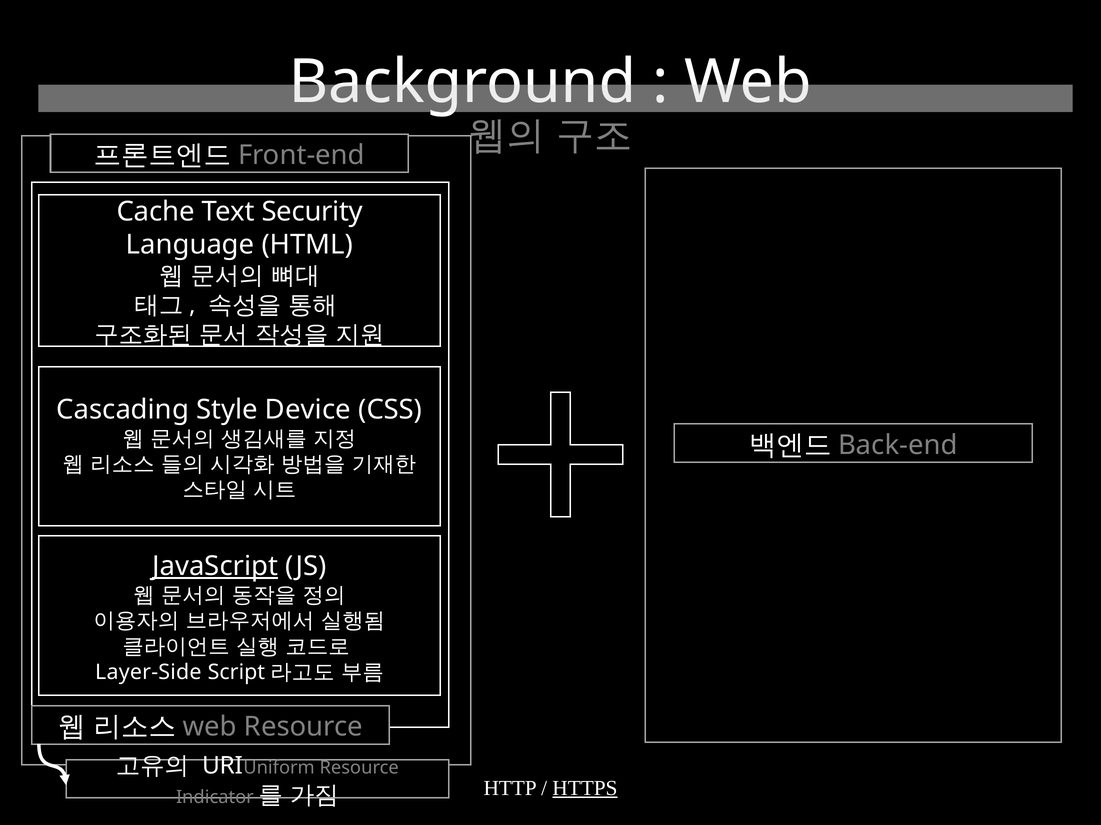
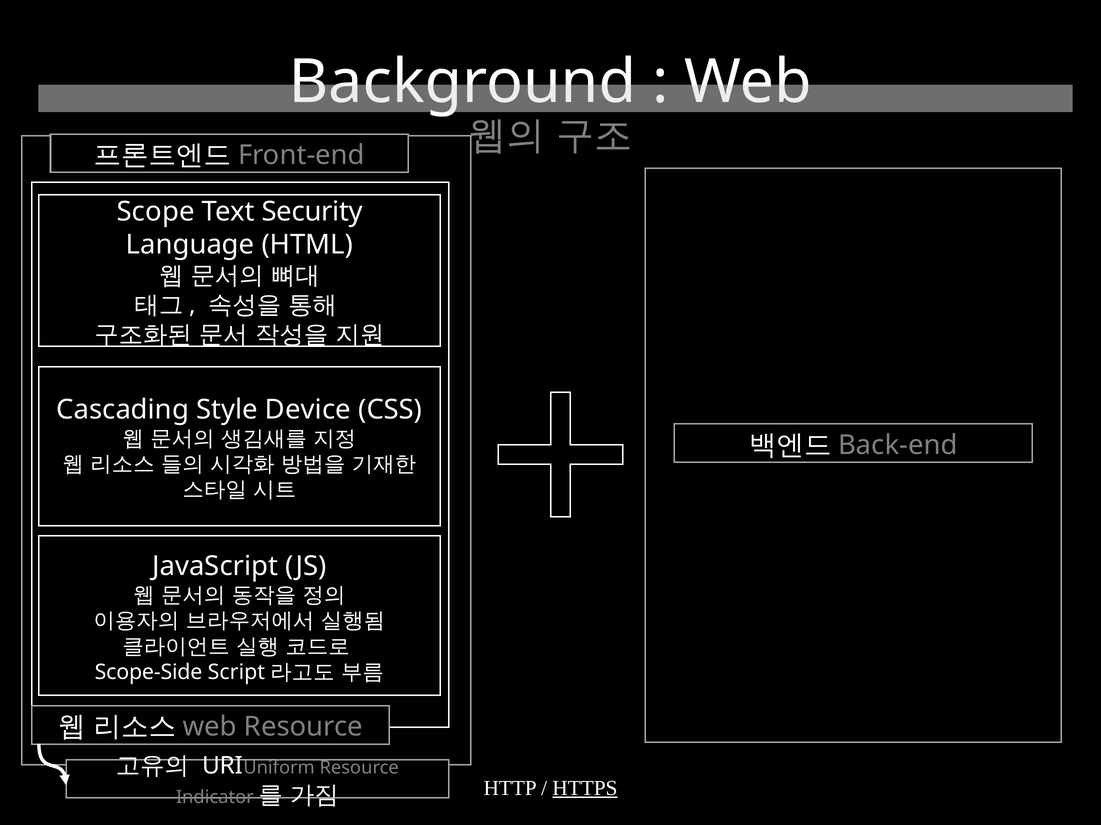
Cache: Cache -> Scope
JavaScript underline: present -> none
Layer-Side: Layer-Side -> Scope-Side
